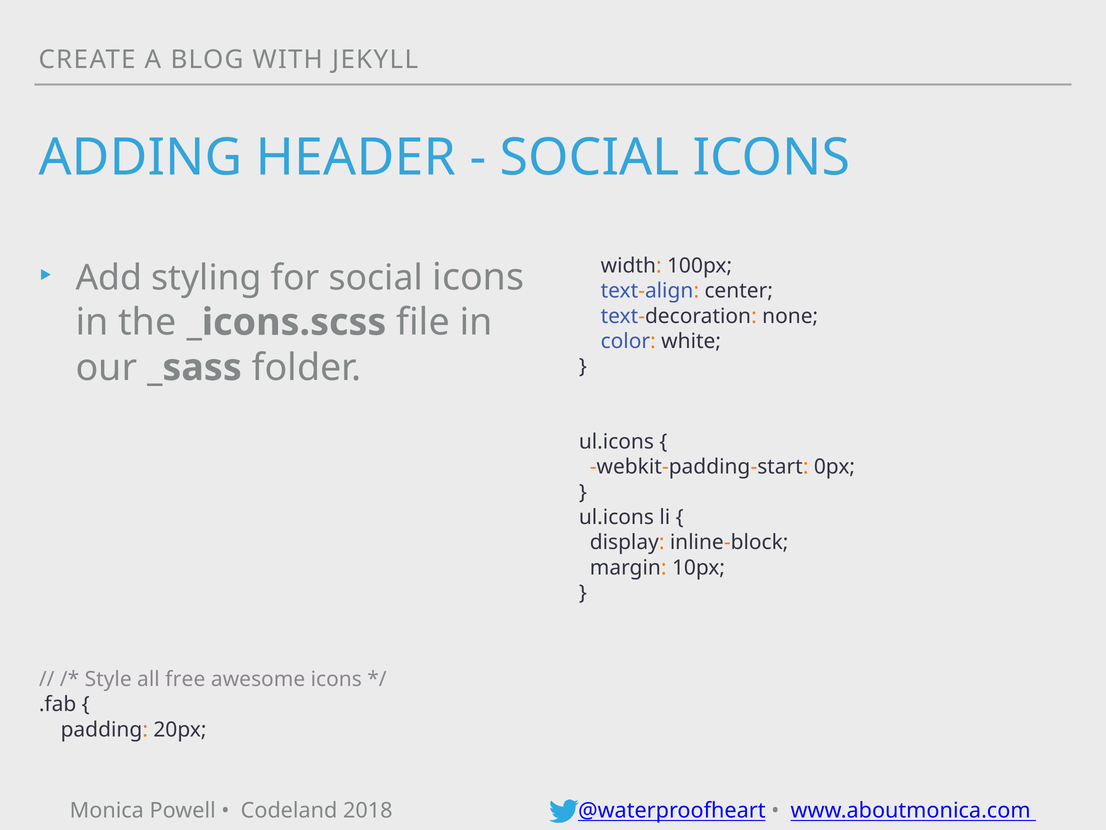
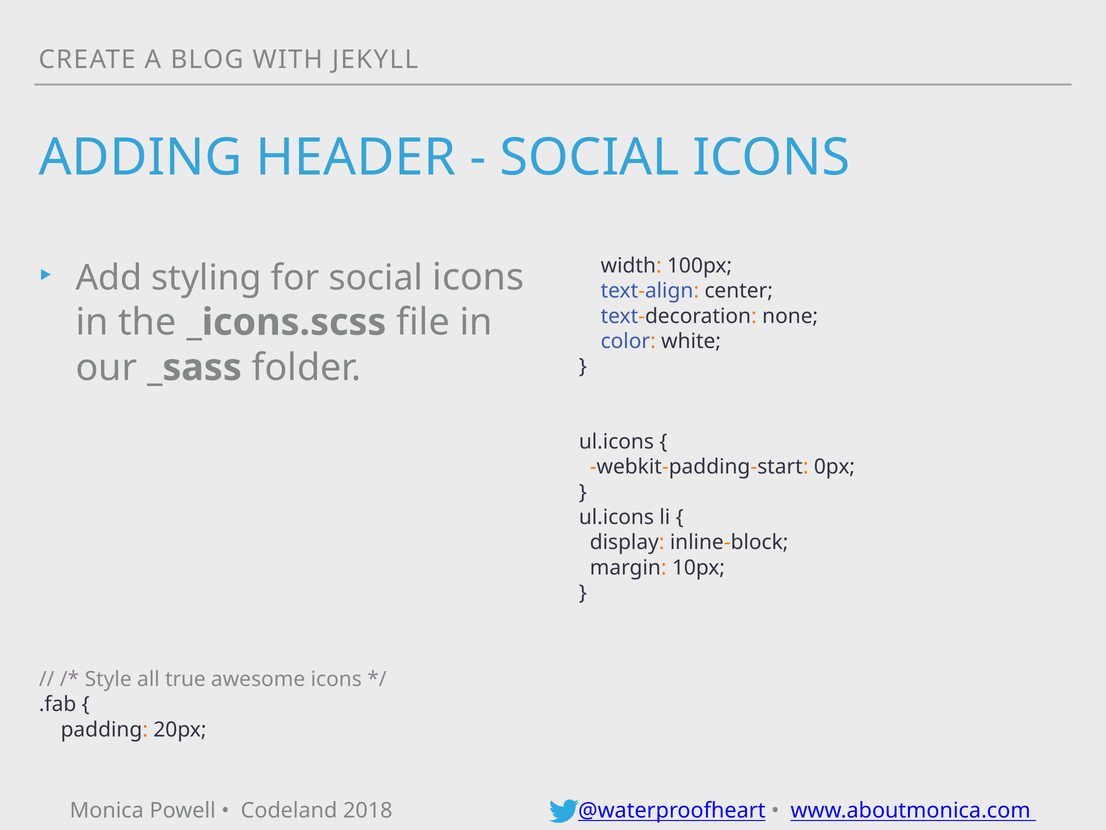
free: free -> true
